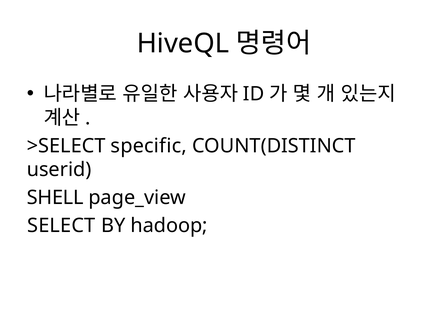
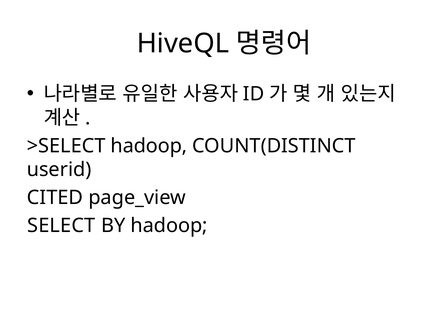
>SELECT specific: specific -> hadoop
SHELL: SHELL -> CITED
